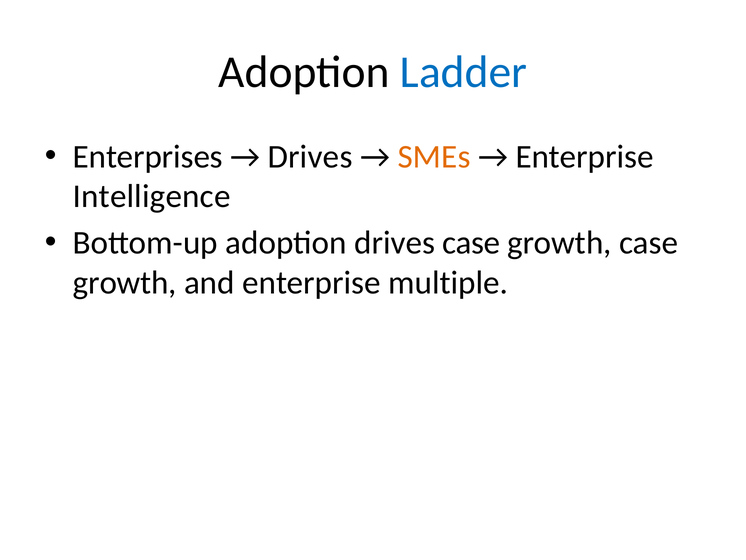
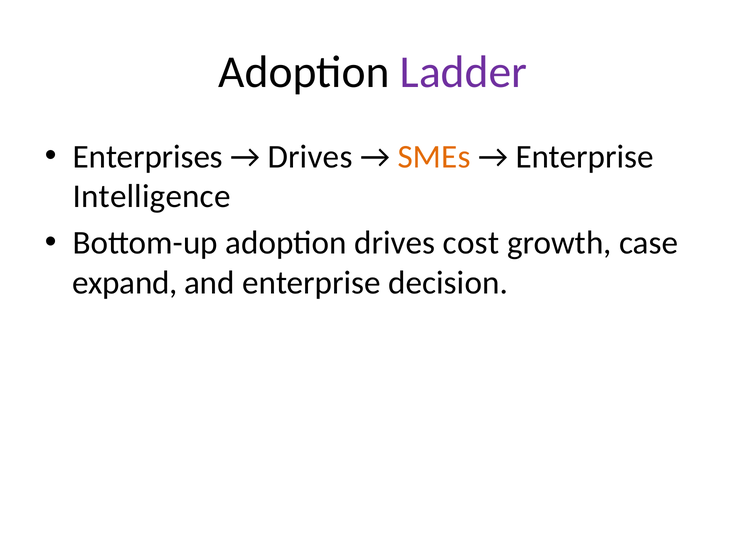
Ladder colour: blue -> purple
drives case: case -> cost
growth at (125, 283): growth -> expand
multiple: multiple -> decision
